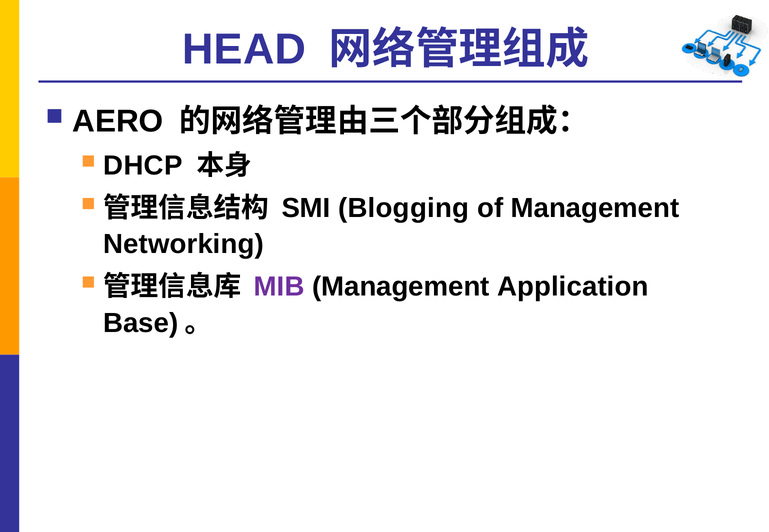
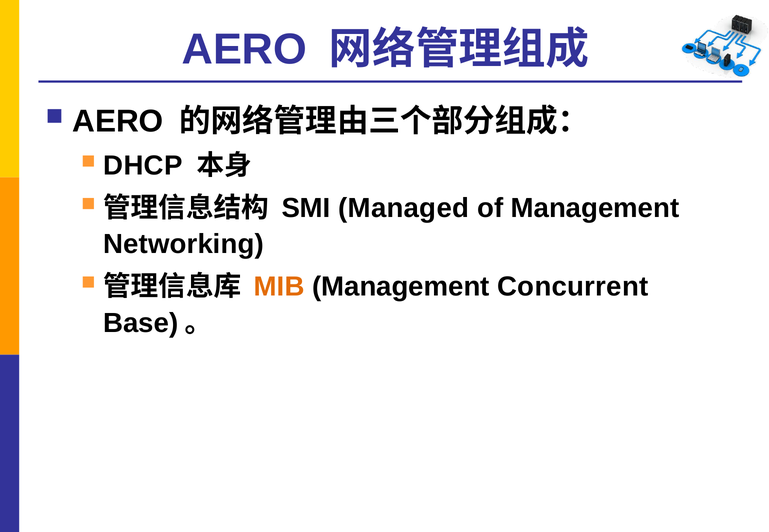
HEAD at (244, 50): HEAD -> AERO
Blogging: Blogging -> Managed
MIB colour: purple -> orange
Application: Application -> Concurrent
